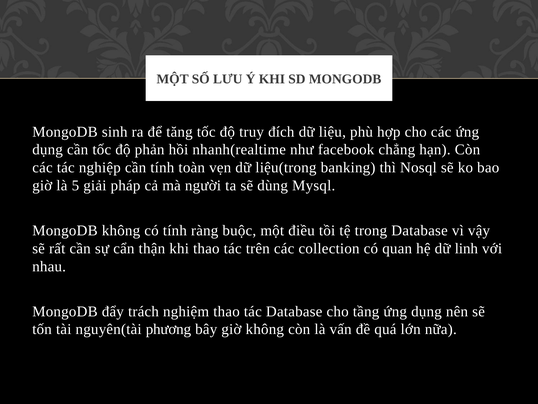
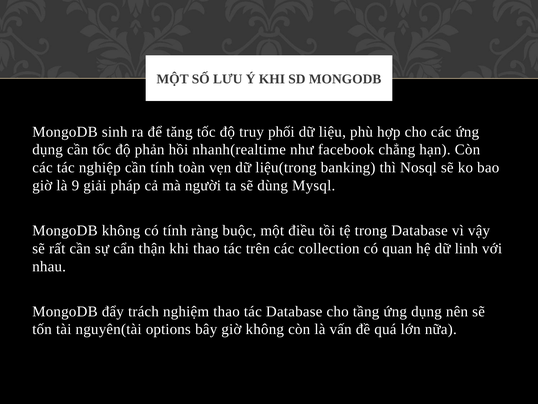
đích: đích -> phối
5: 5 -> 9
phương: phương -> options
